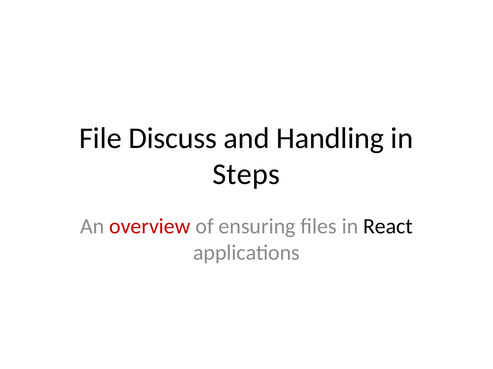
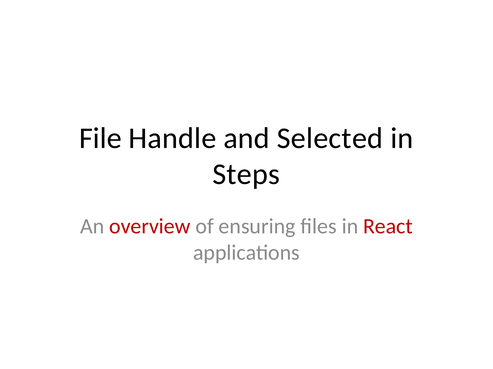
Discuss: Discuss -> Handle
Handling: Handling -> Selected
React colour: black -> red
